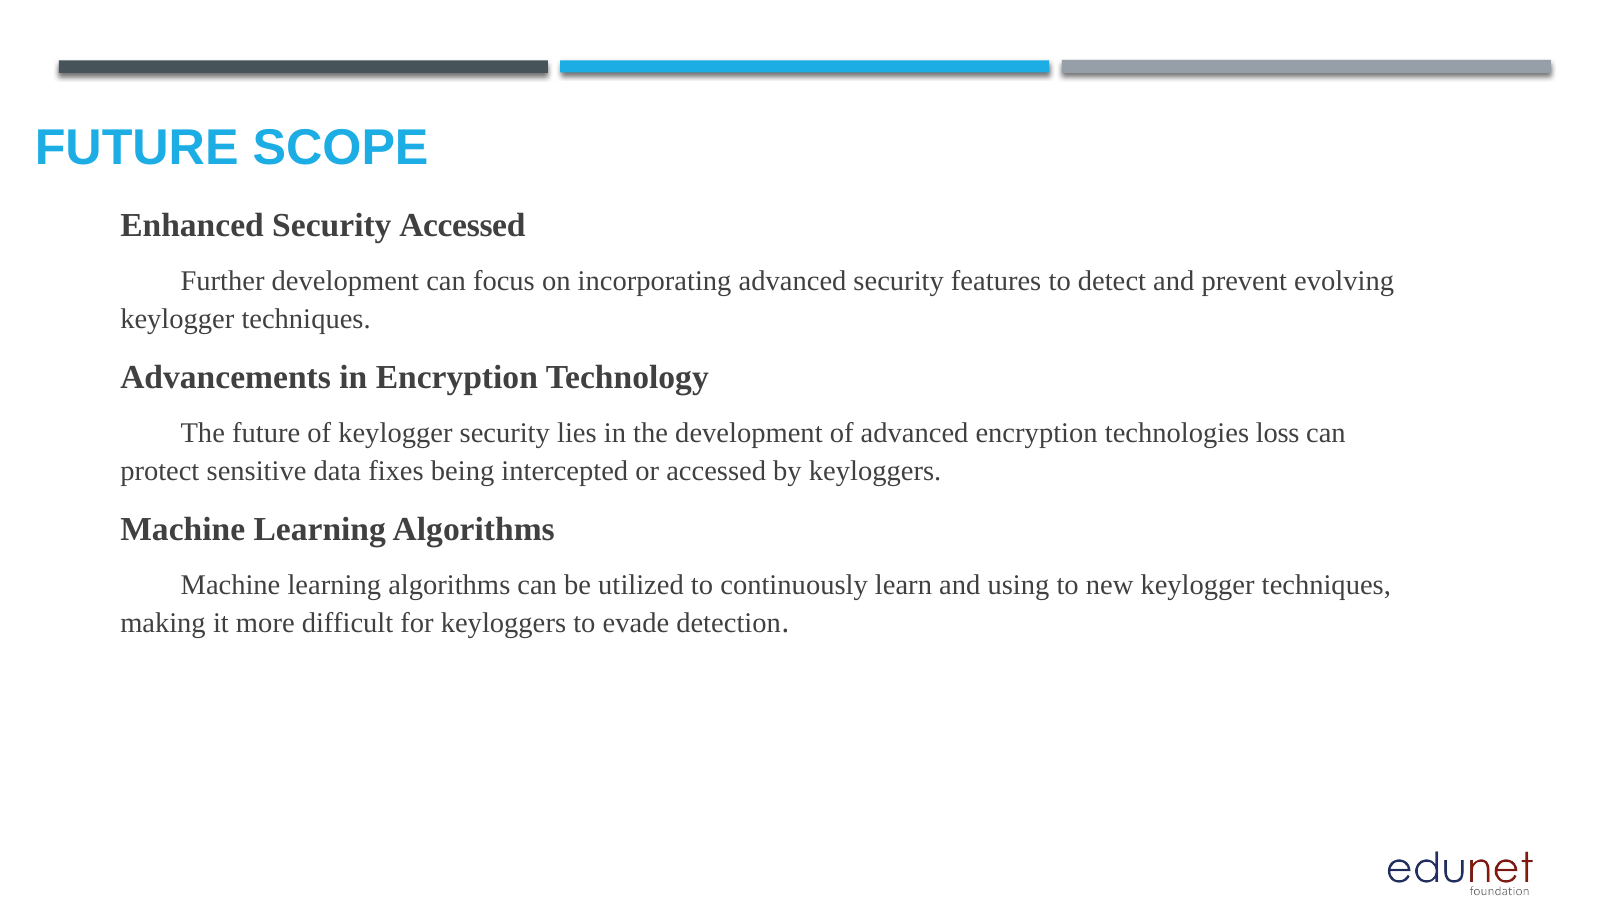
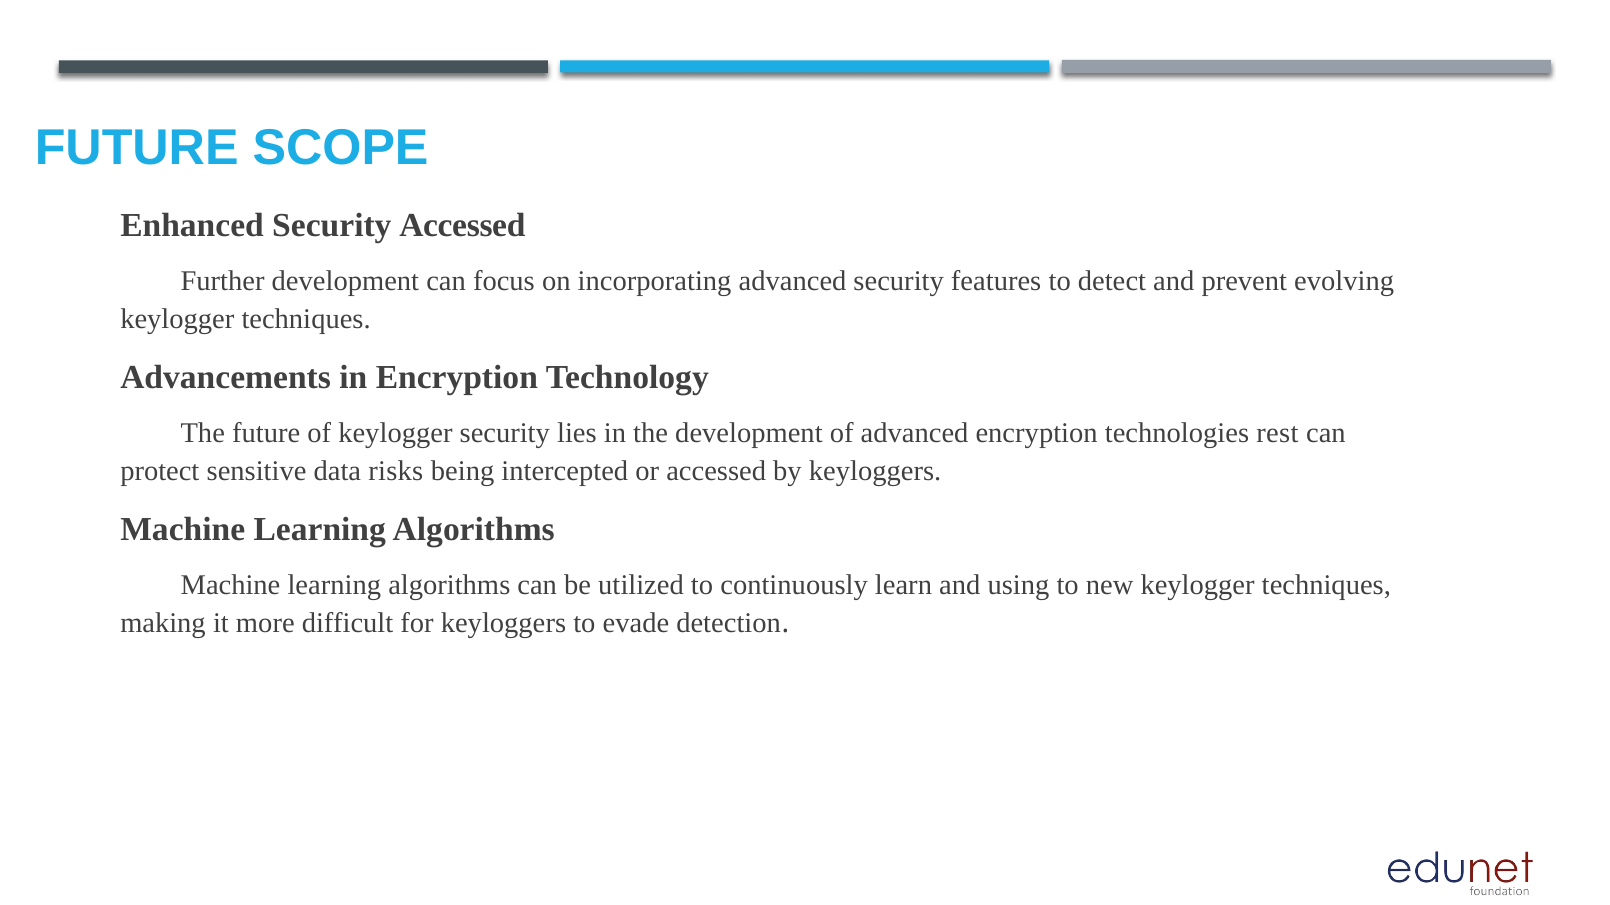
loss: loss -> rest
fixes: fixes -> risks
